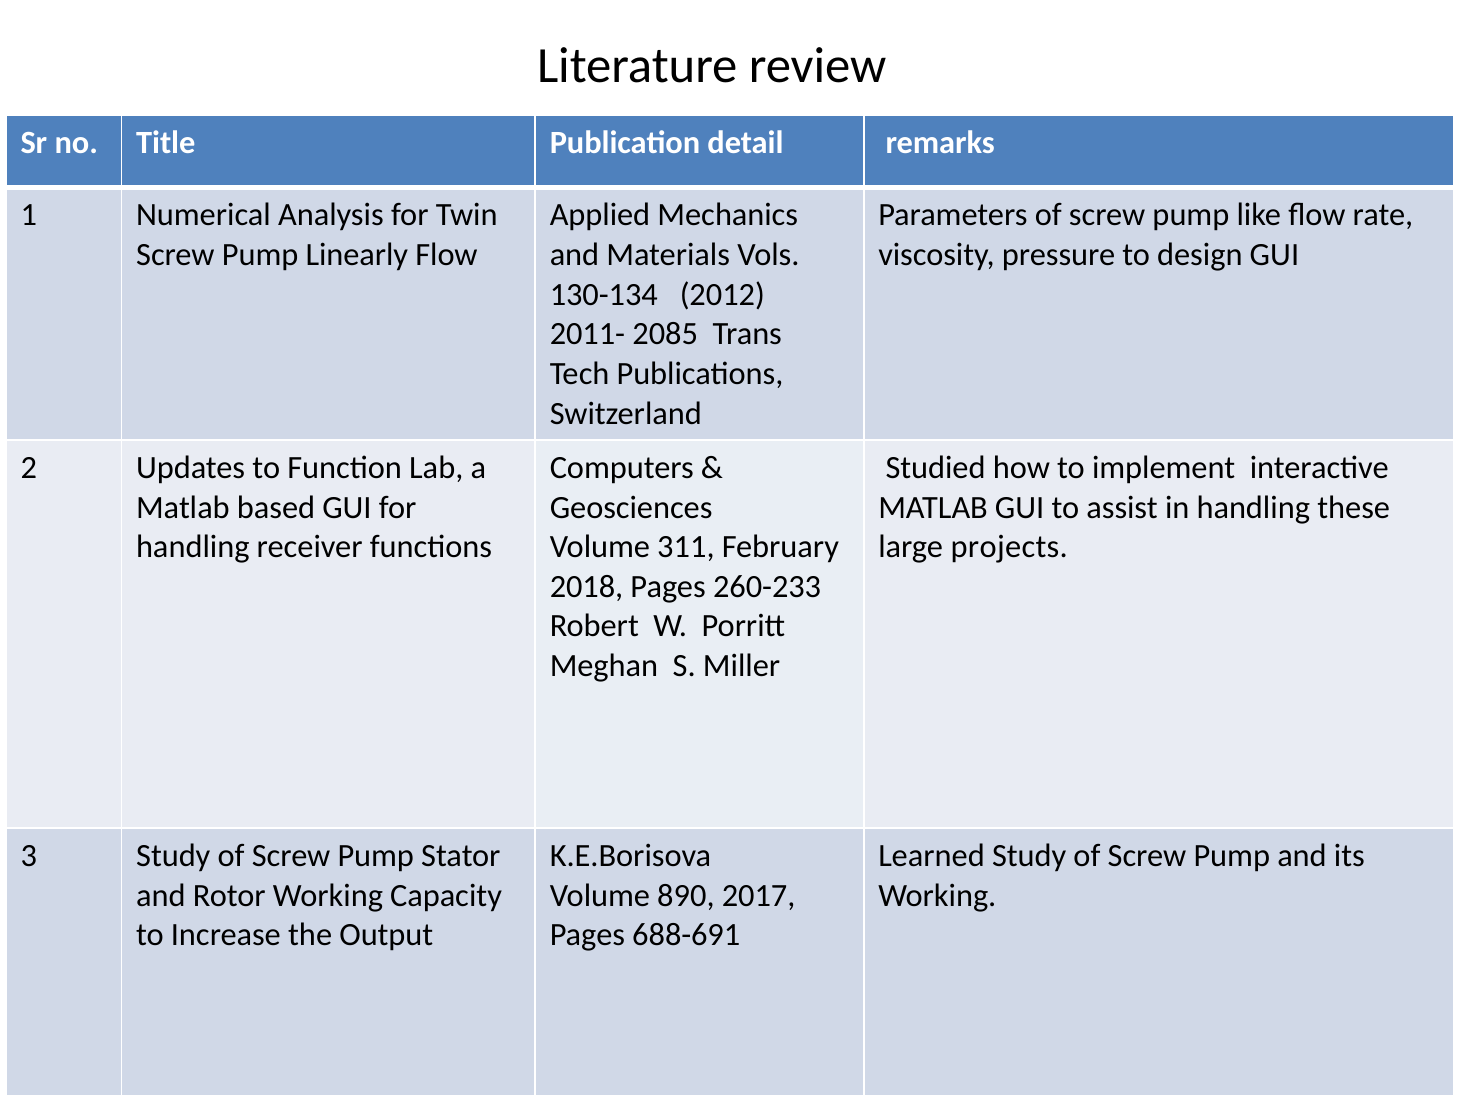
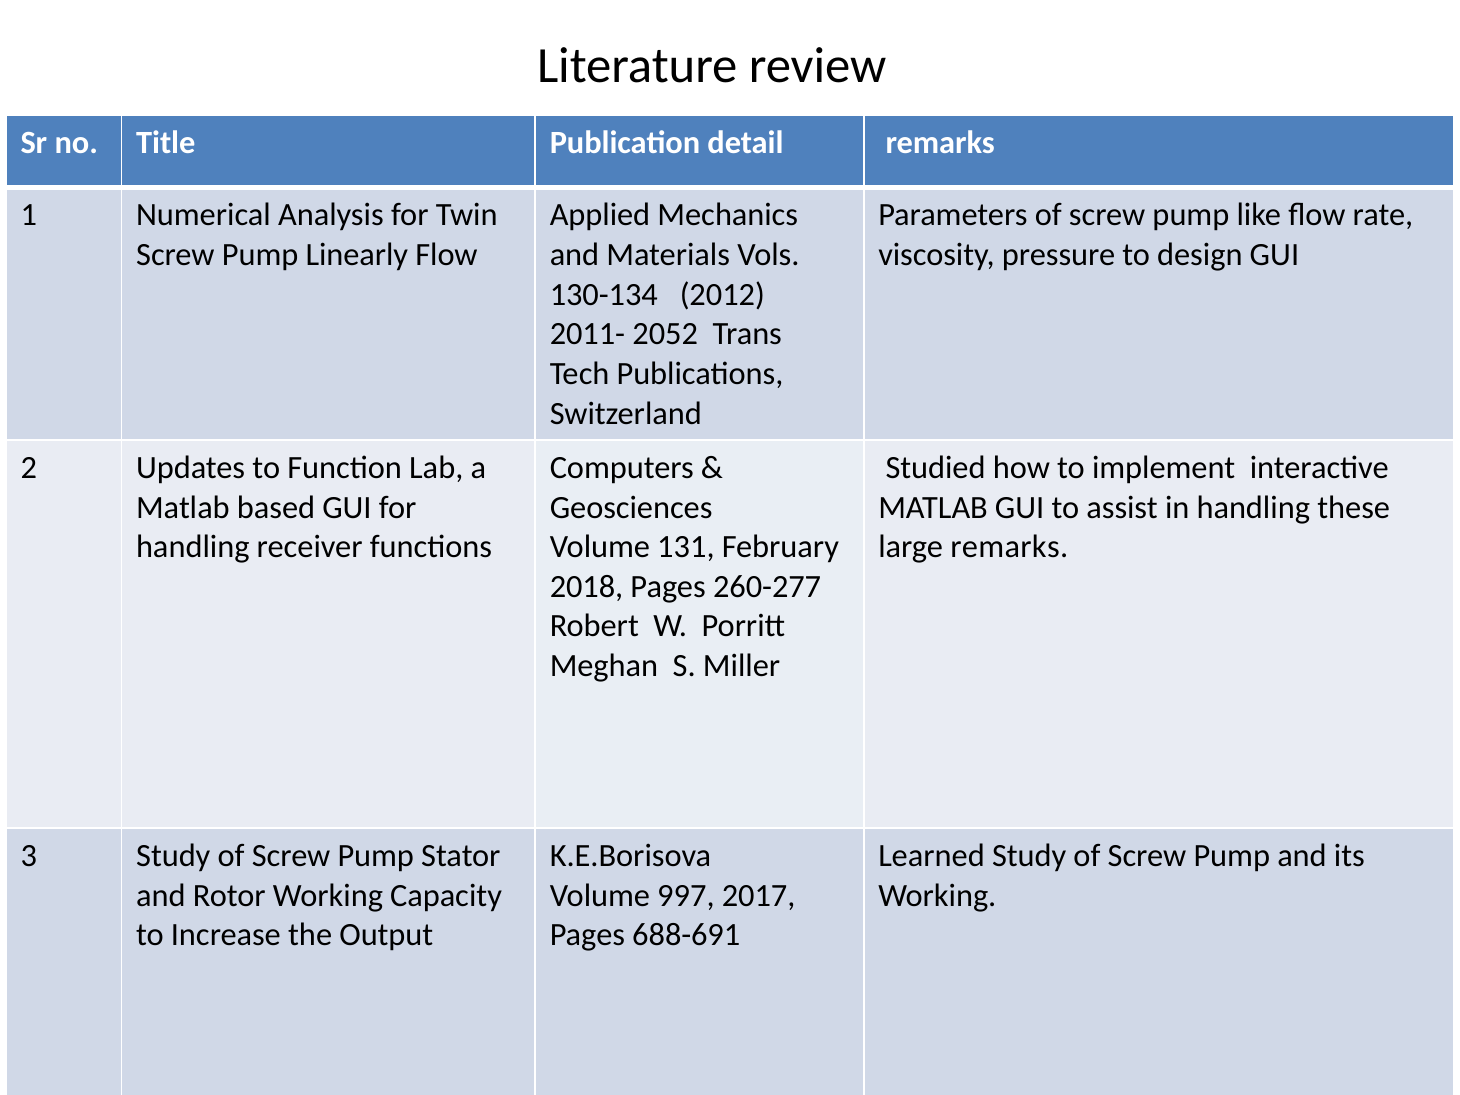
2085: 2085 -> 2052
311: 311 -> 131
large projects: projects -> remarks
260-233: 260-233 -> 260-277
890: 890 -> 997
